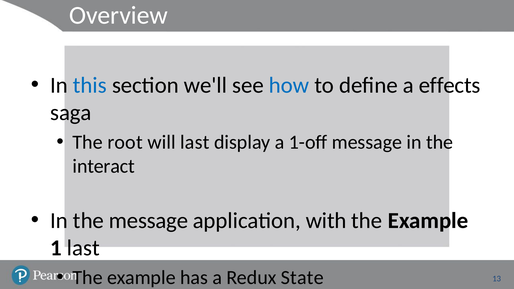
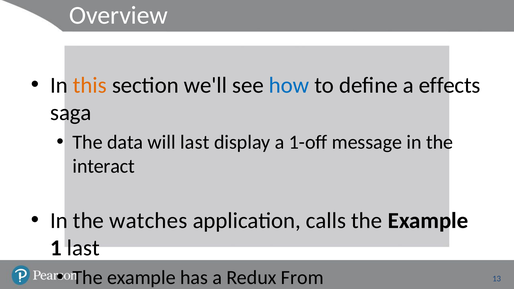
this colour: blue -> orange
root: root -> data
the message: message -> watches
with: with -> calls
State: State -> From
